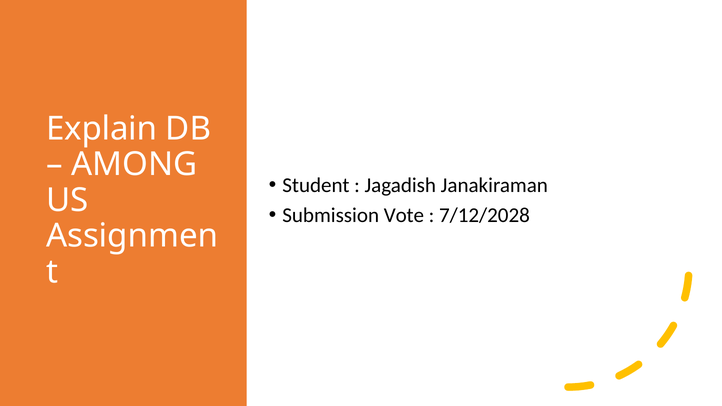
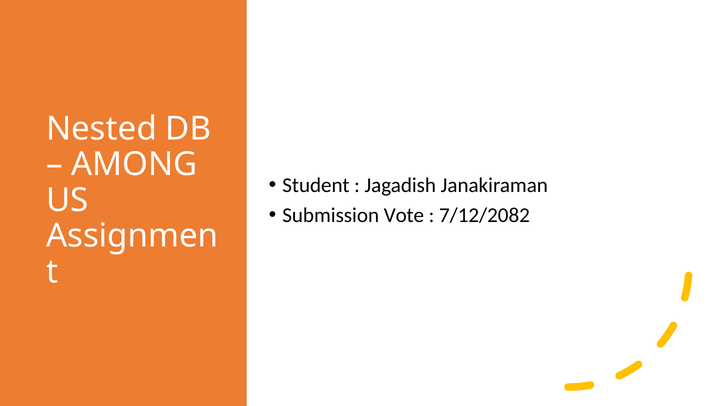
Explain: Explain -> Nested
7/12/2028: 7/12/2028 -> 7/12/2082
